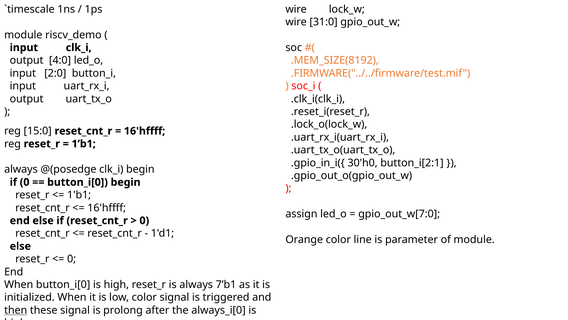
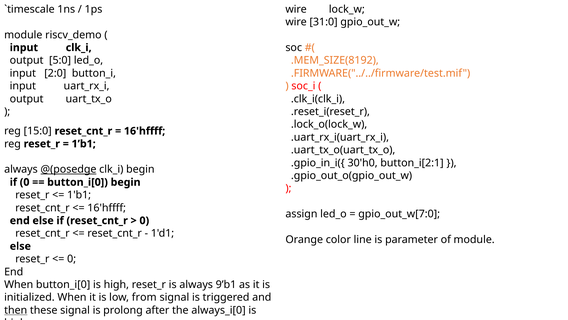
4:0: 4:0 -> 5:0
@(posedge underline: none -> present
7’b1: 7’b1 -> 9’b1
low color: color -> from
